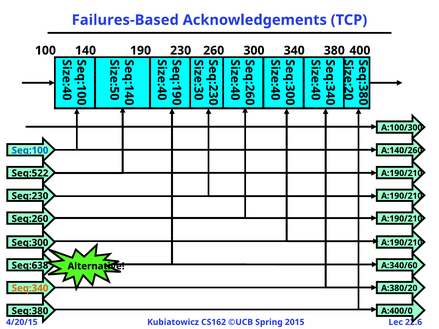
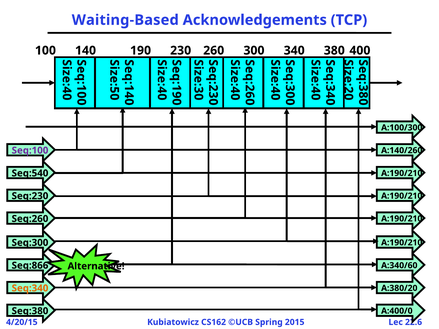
Failures-Based: Failures-Based -> Waiting-Based
Seq:100 colour: blue -> purple
Seq:522: Seq:522 -> Seq:540
Seq:638: Seq:638 -> Seq:866
